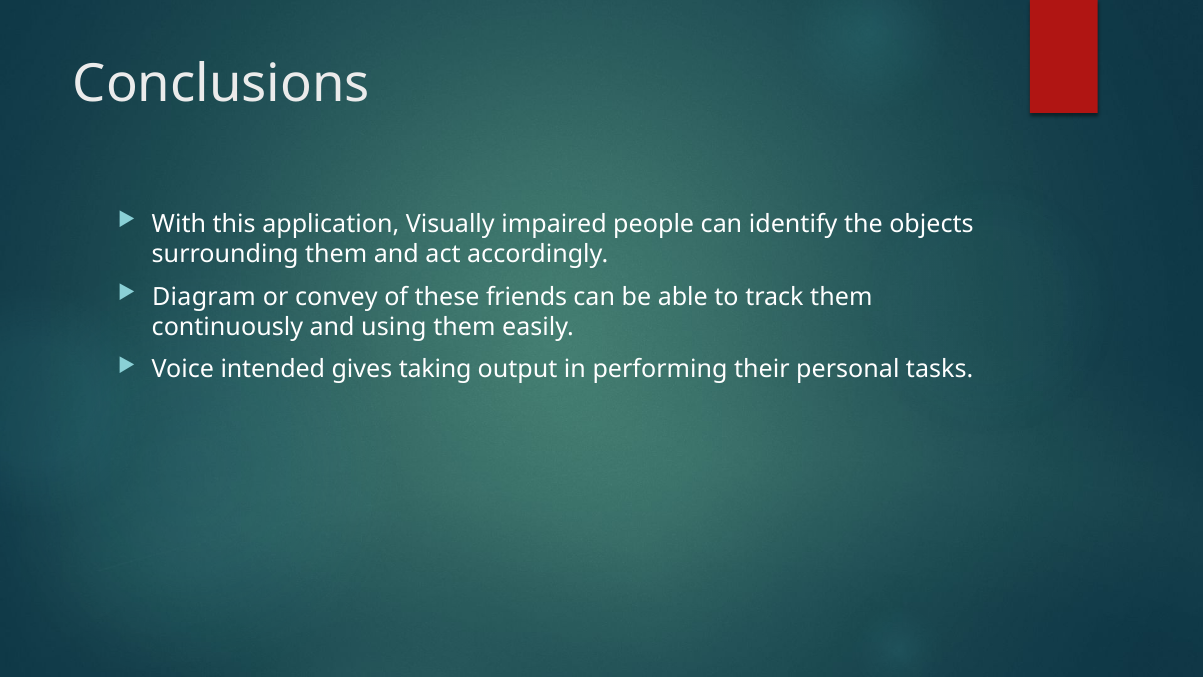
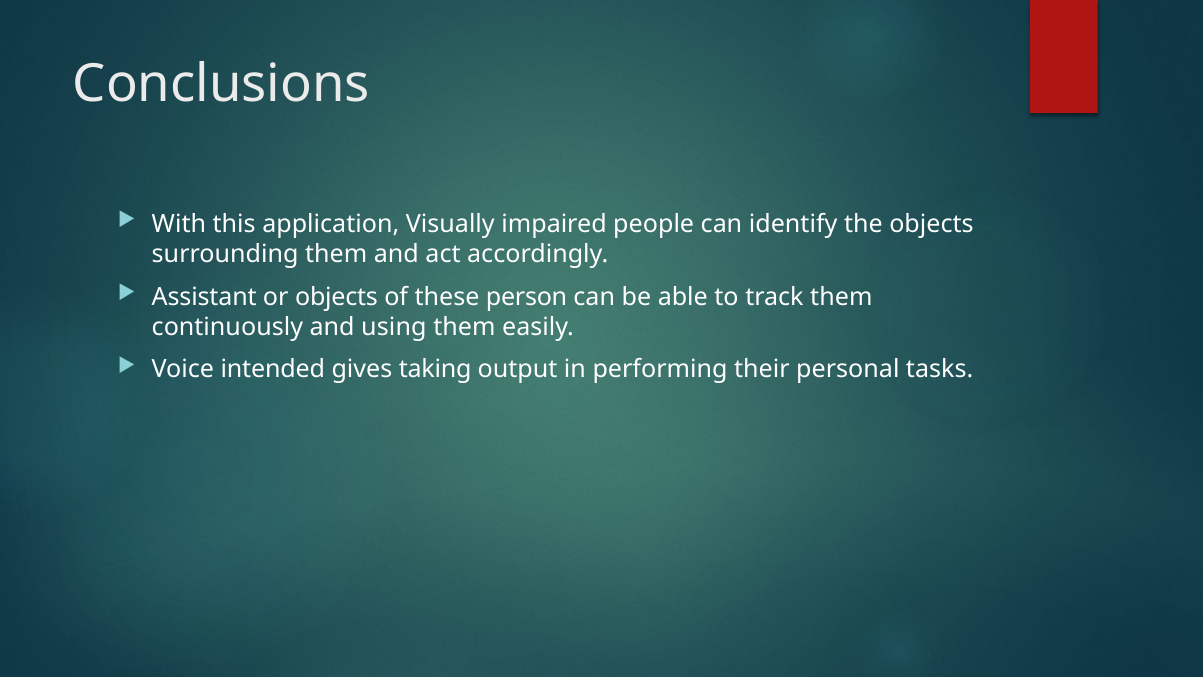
Diagram: Diagram -> Assistant
or convey: convey -> objects
friends: friends -> person
